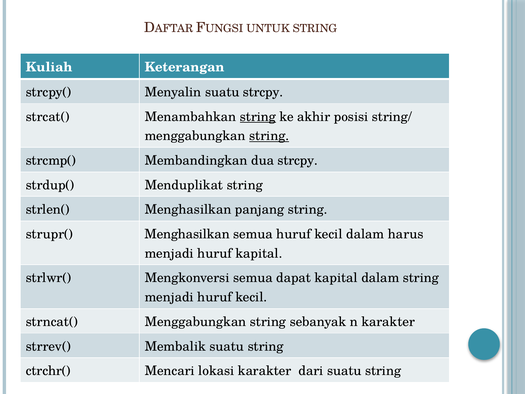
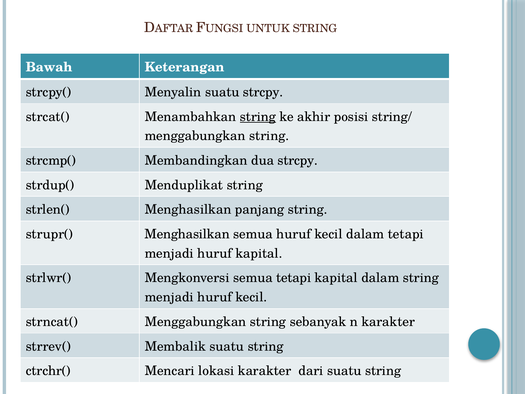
Kuliah: Kuliah -> Bawah
string at (269, 136) underline: present -> none
dalam harus: harus -> tetapi
semua dapat: dapat -> tetapi
